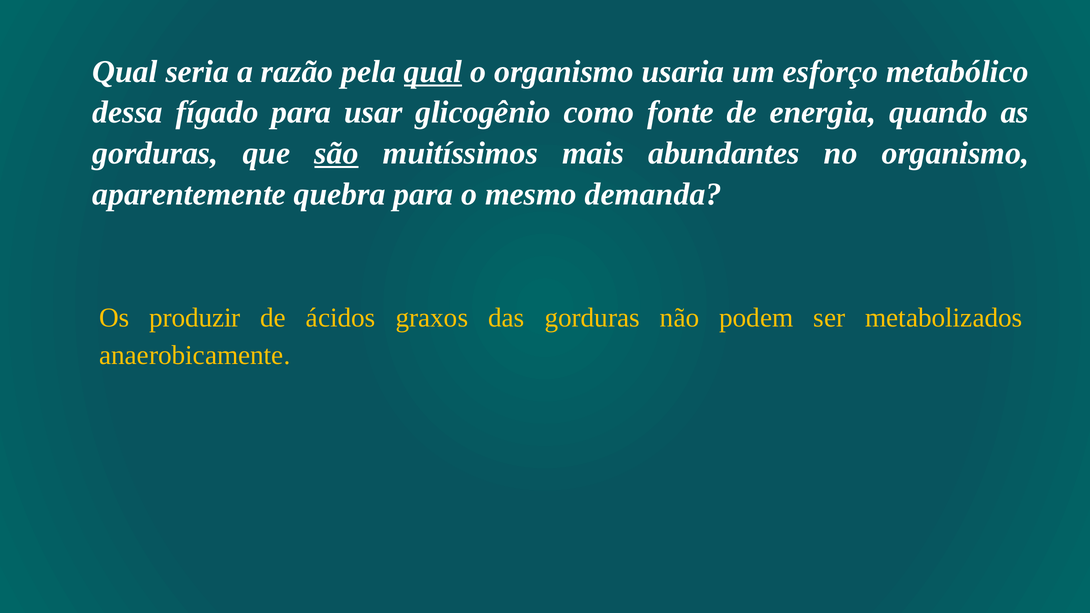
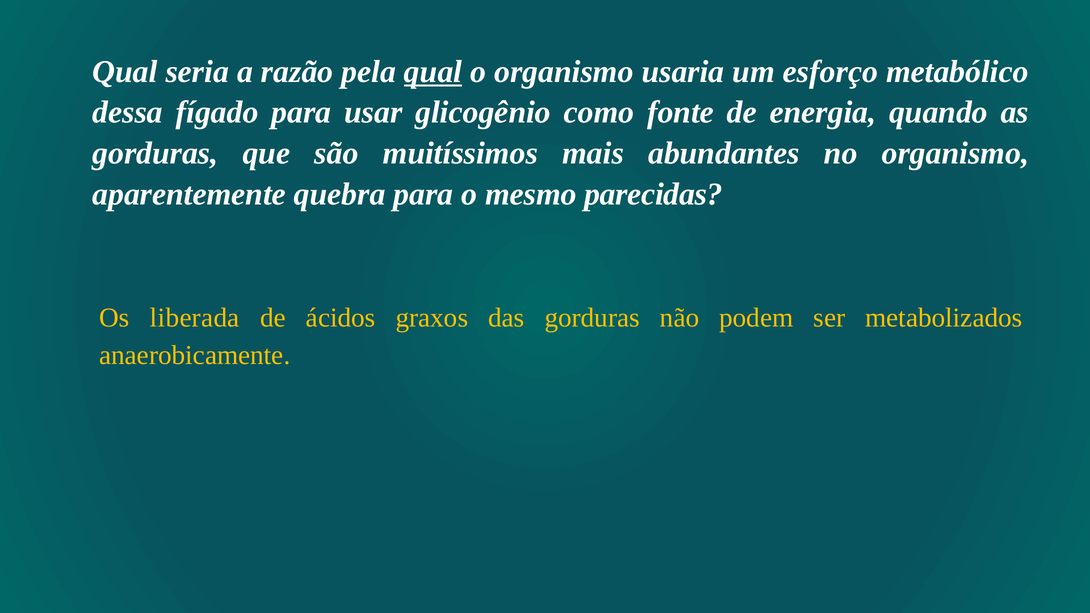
são underline: present -> none
demanda: demanda -> parecidas
produzir: produzir -> liberada
